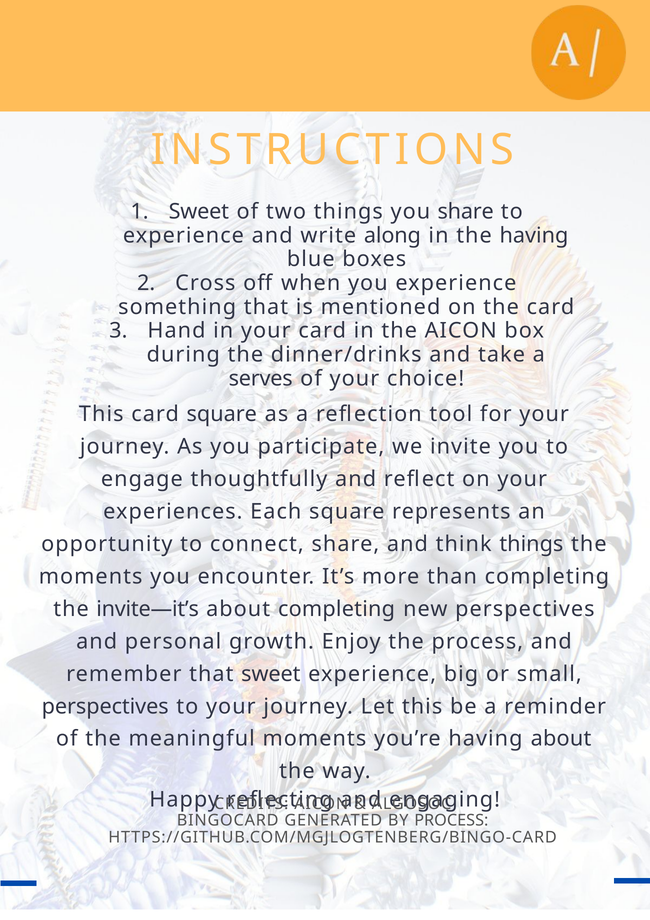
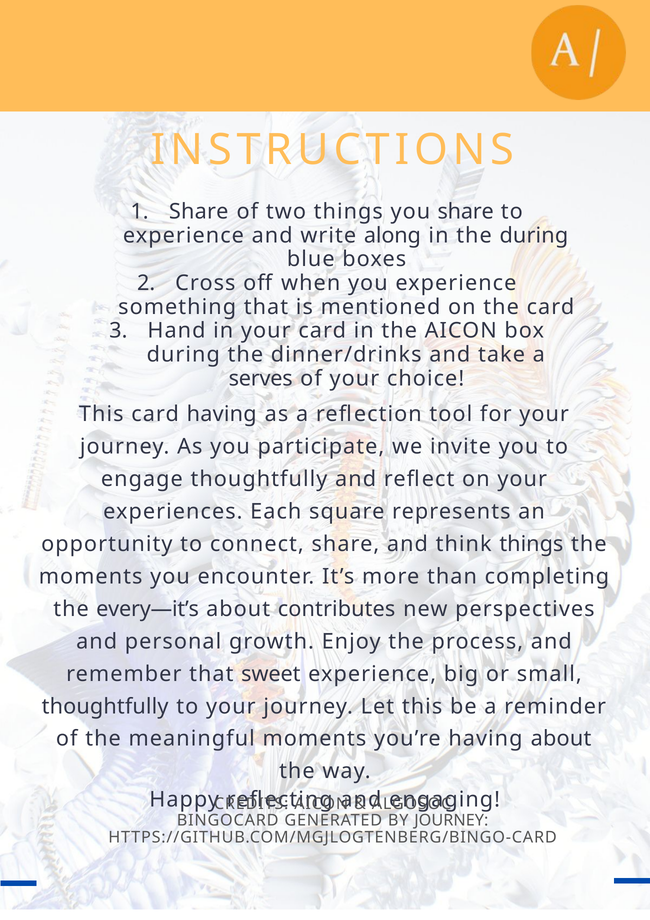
Sweet at (199, 212): Sweet -> Share
the having: having -> during
card square: square -> having
invite—it’s: invite—it’s -> every—it’s
about completing: completing -> contributes
perspectives at (105, 707): perspectives -> thoughtfully
BY PROCESS: PROCESS -> JOURNEY
